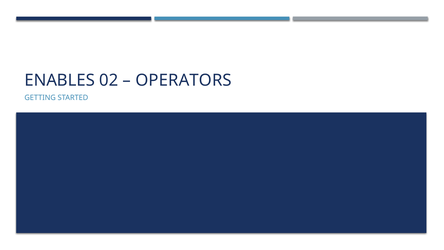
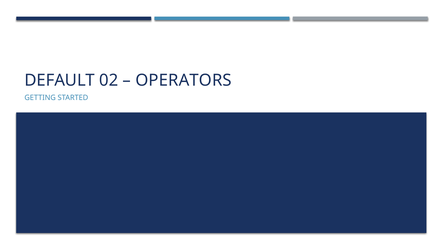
ENABLES: ENABLES -> DEFAULT
